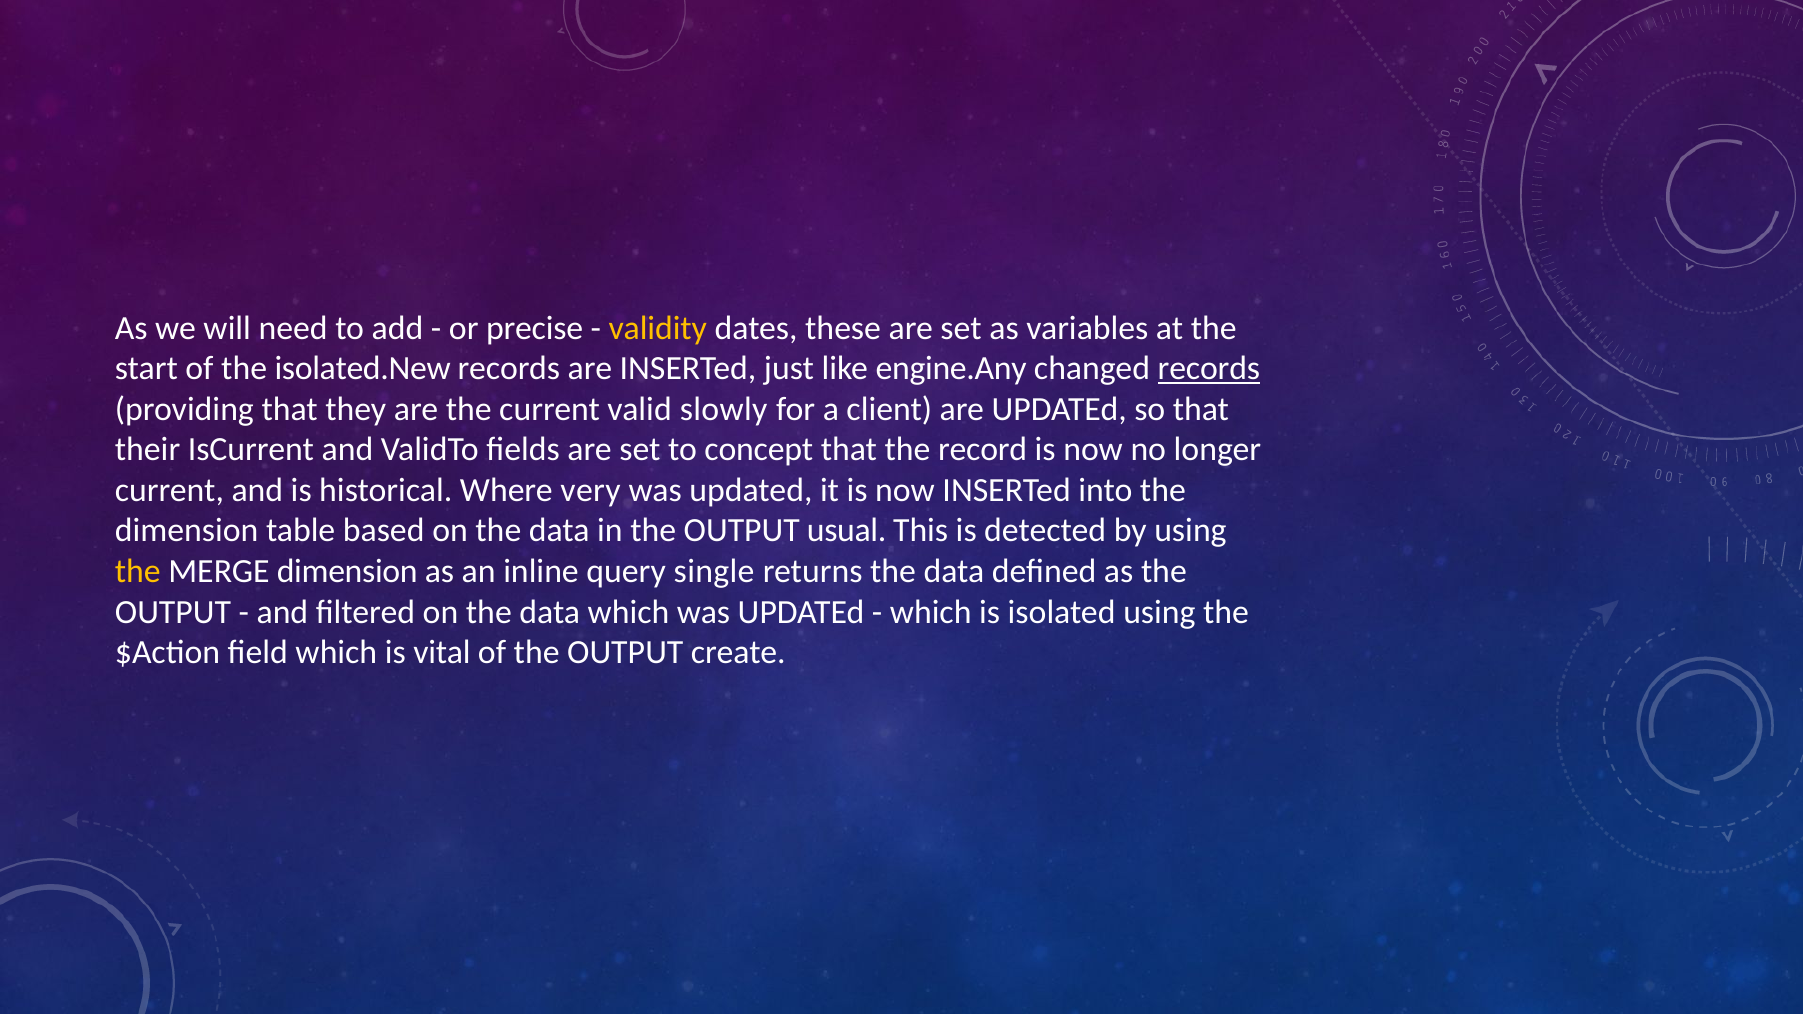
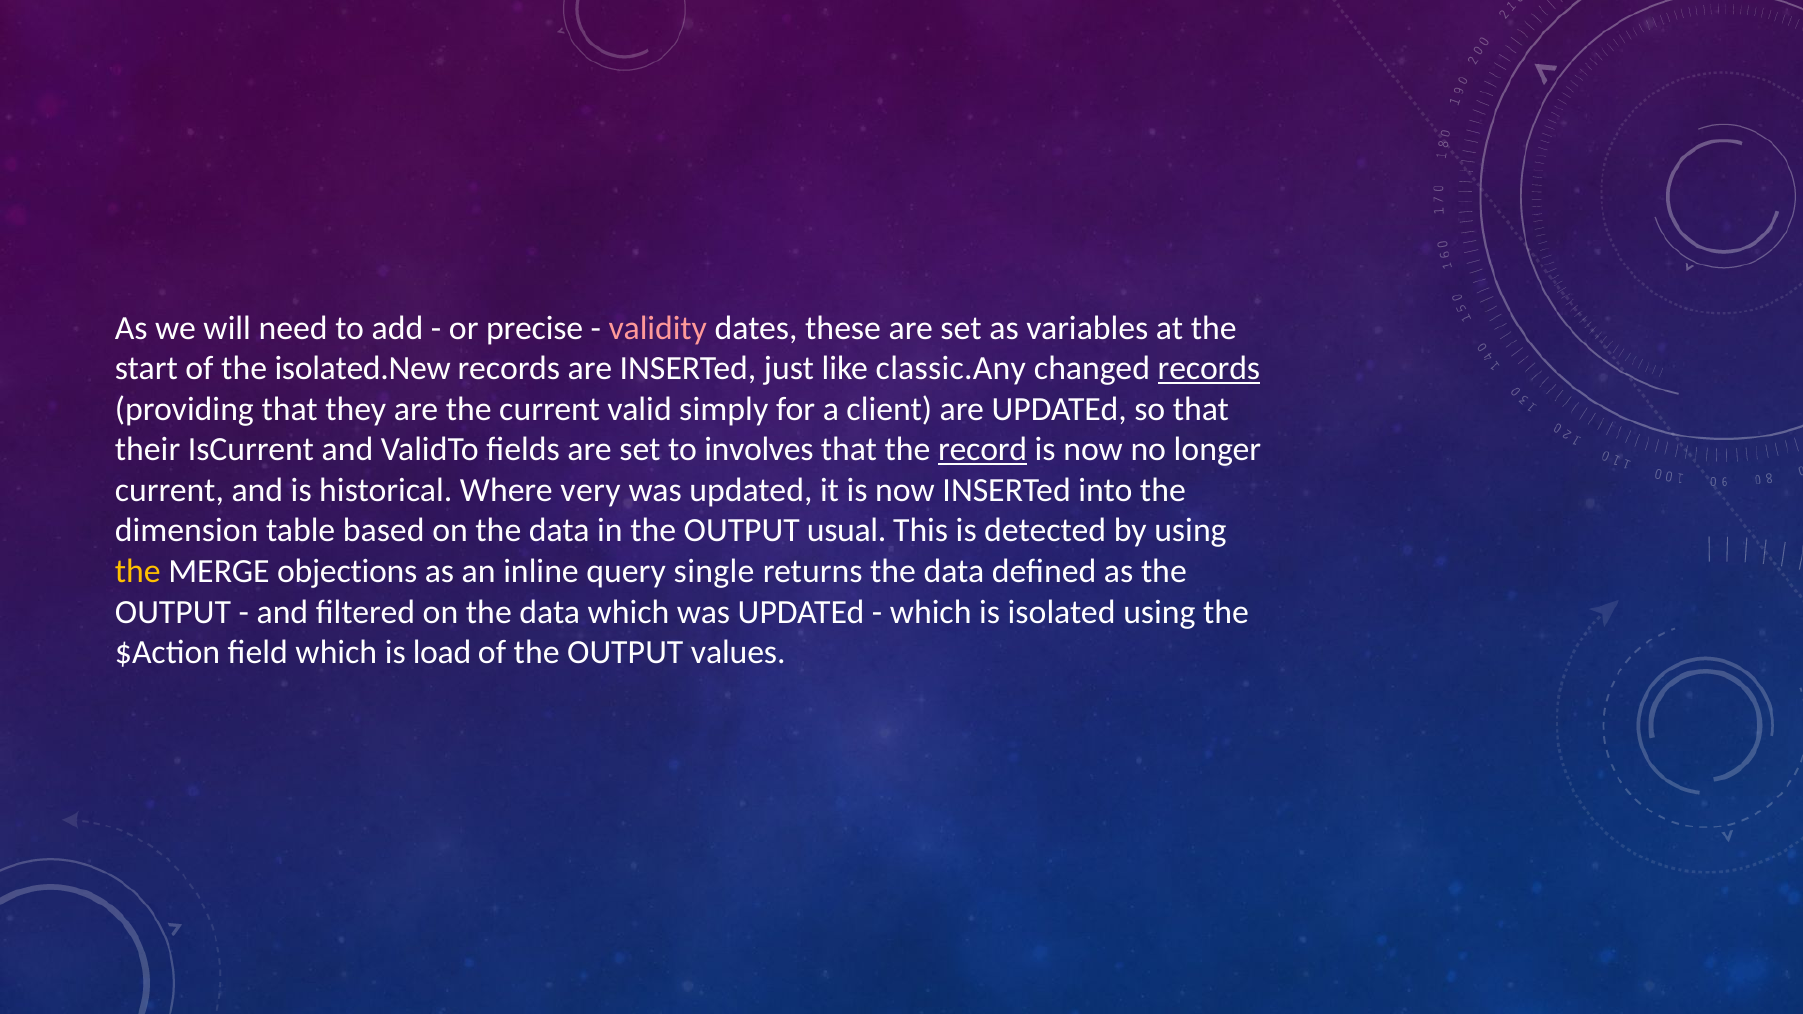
validity colour: yellow -> pink
engine.Any: engine.Any -> classic.Any
slowly: slowly -> simply
concept: concept -> involves
record underline: none -> present
MERGE dimension: dimension -> objections
vital: vital -> load
create: create -> values
